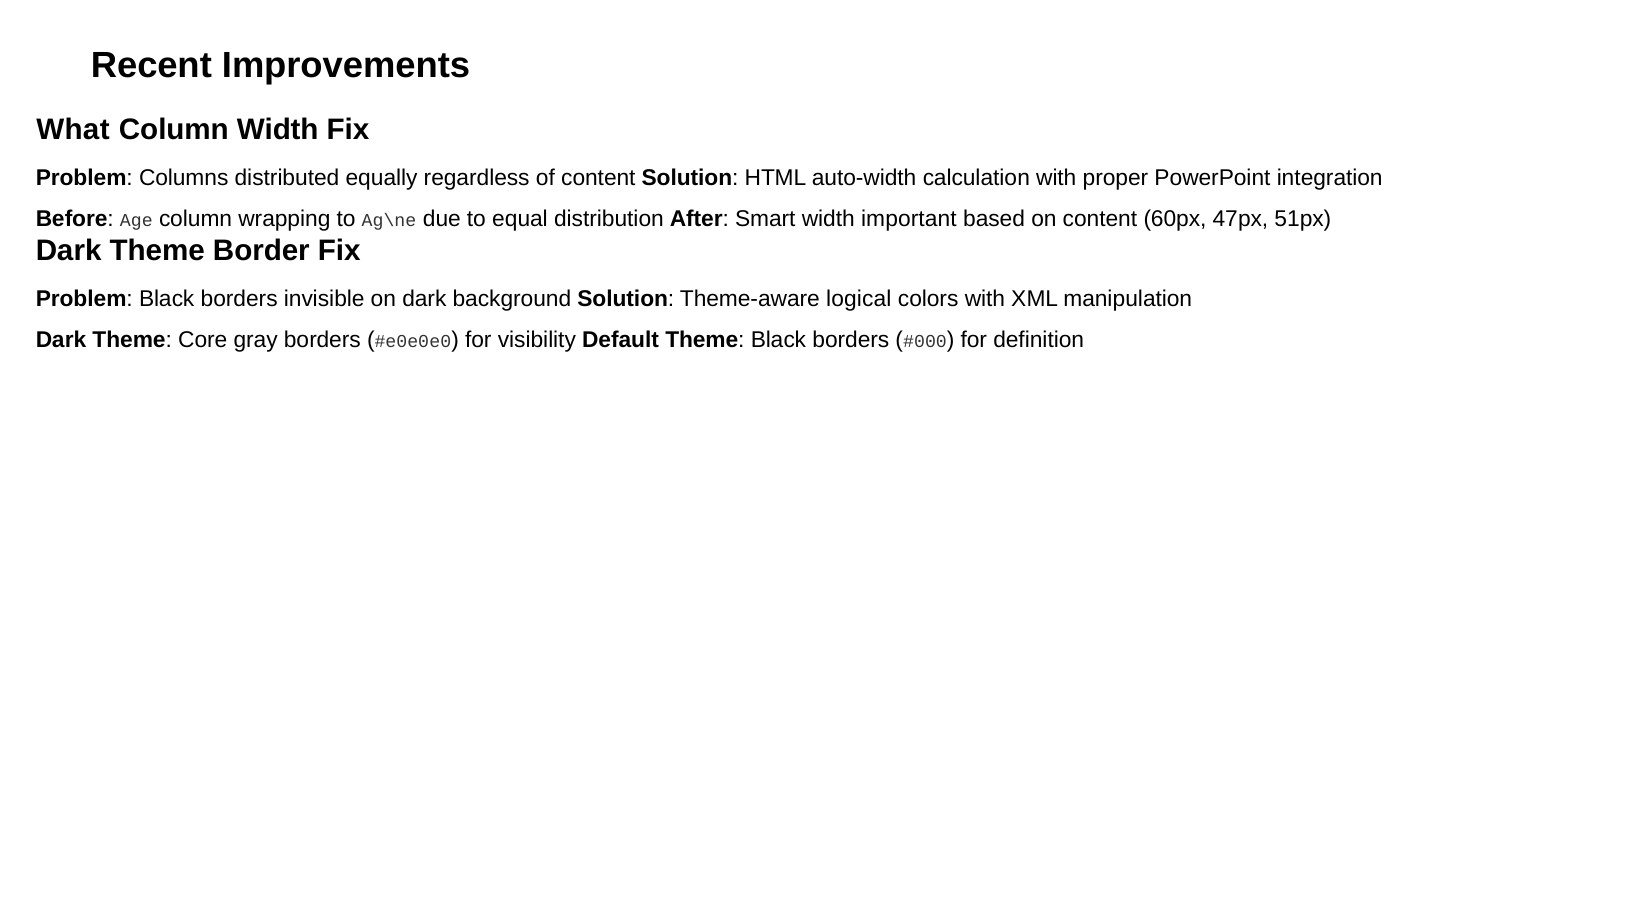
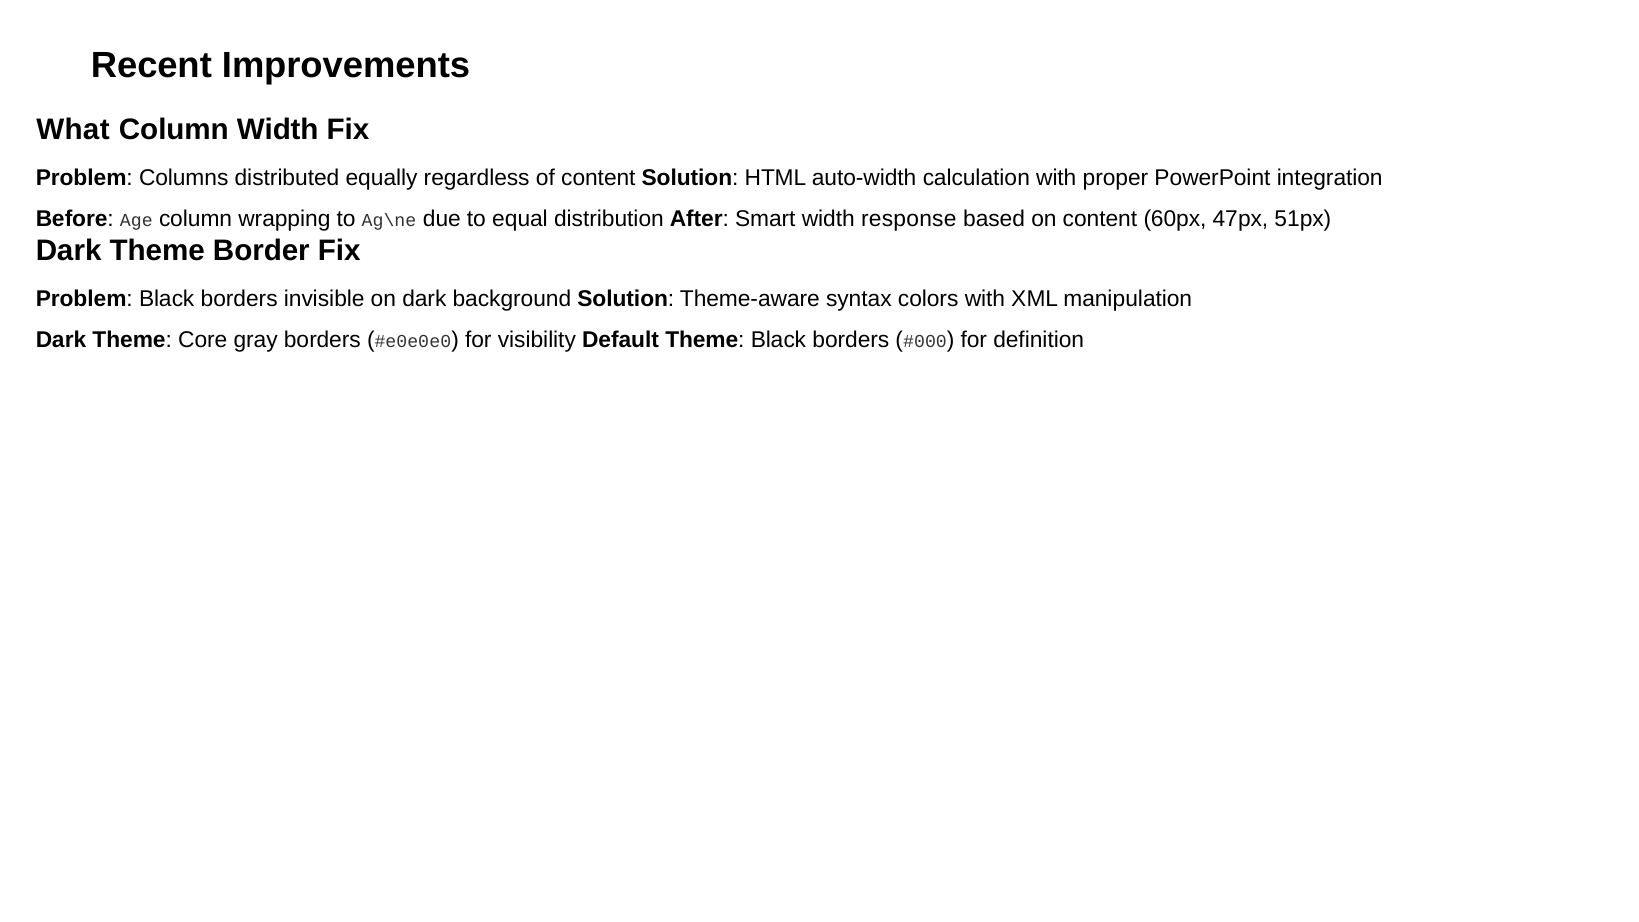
important: important -> response
logical: logical -> syntax
